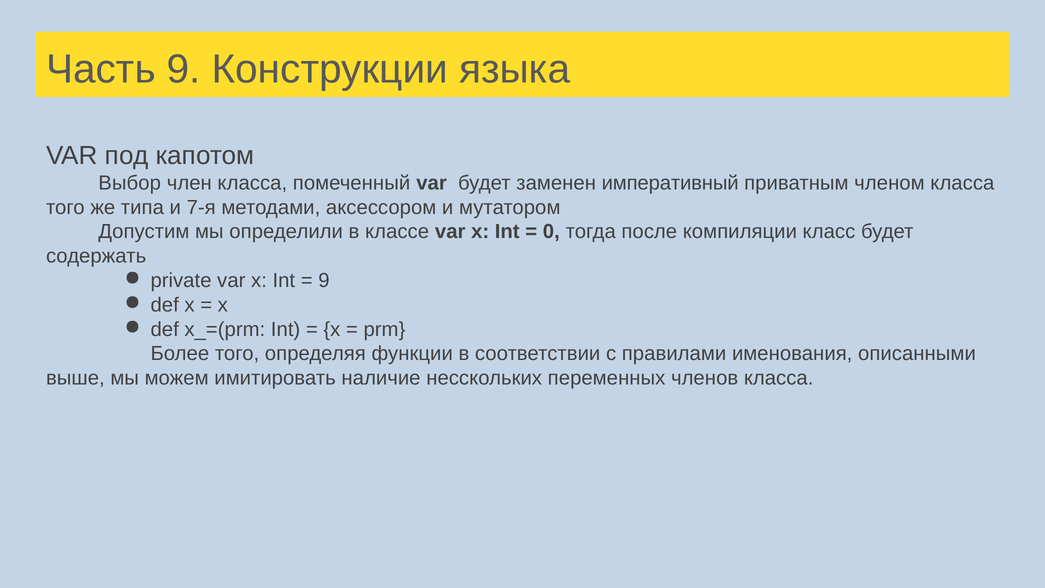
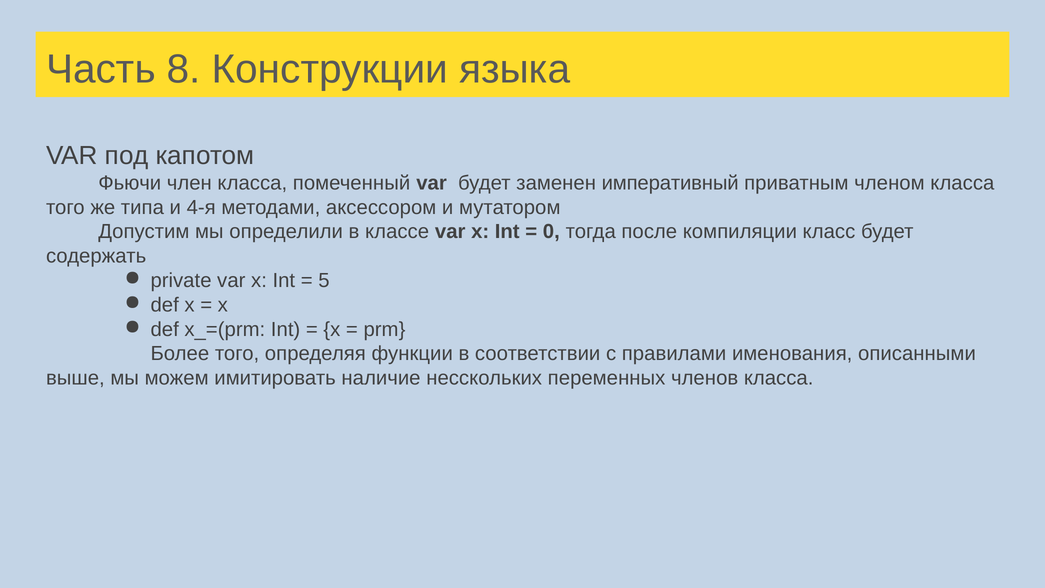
Часть 9: 9 -> 8
Выбор: Выбор -> Фьючи
7-я: 7-я -> 4-я
9 at (324, 280): 9 -> 5
